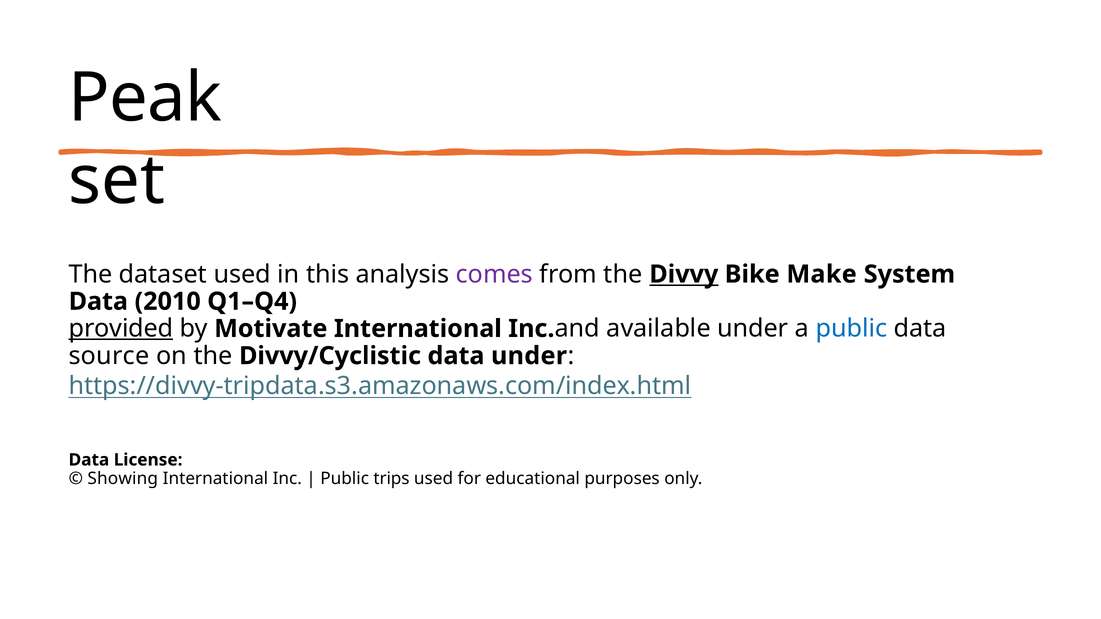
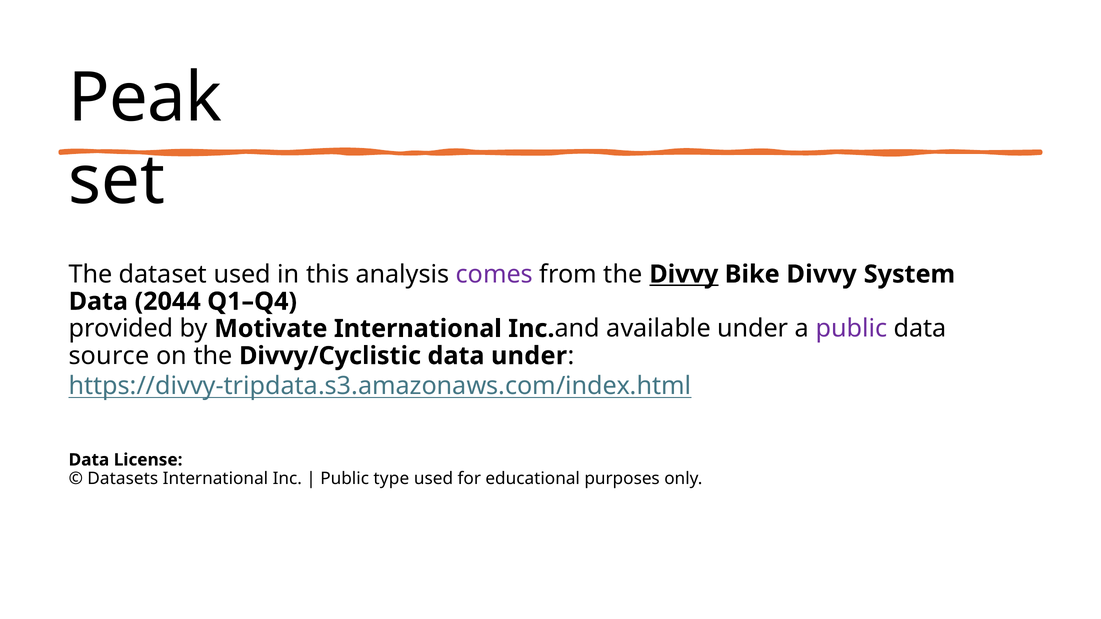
Bike Make: Make -> Divvy
2010: 2010 -> 2044
provided underline: present -> none
public at (851, 329) colour: blue -> purple
Showing: Showing -> Datasets
trips: trips -> type
